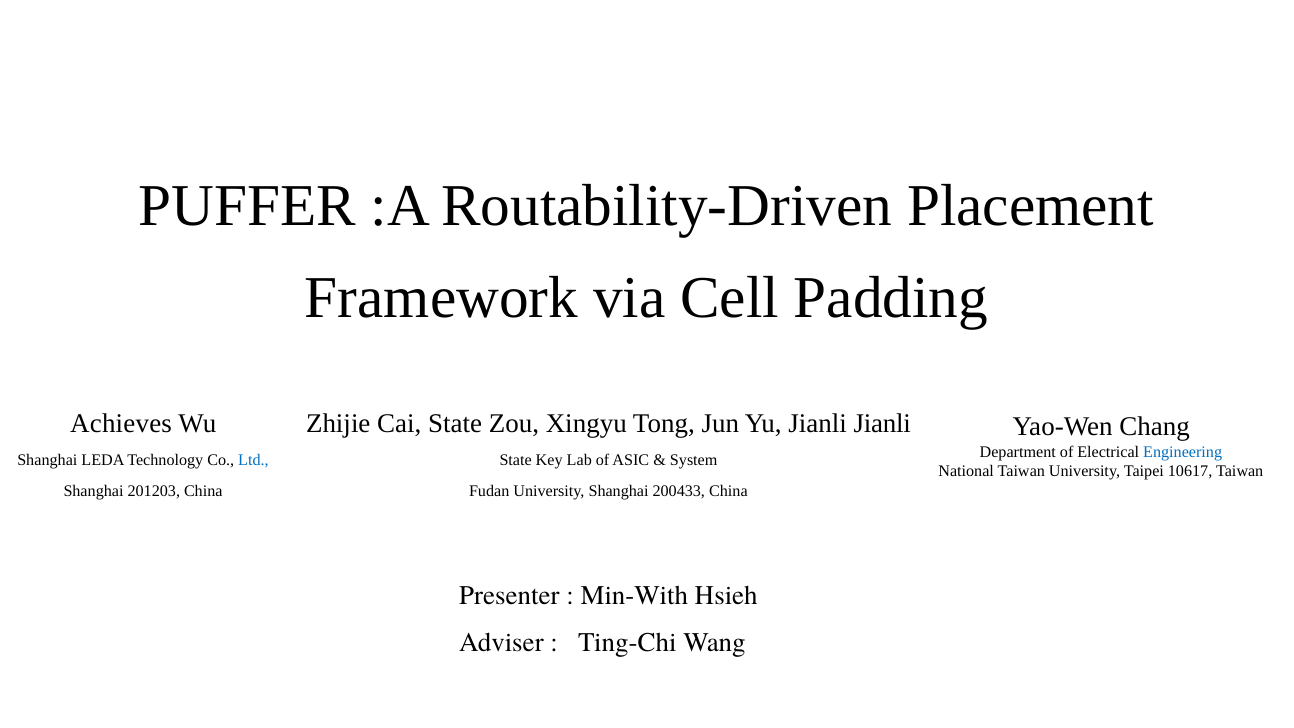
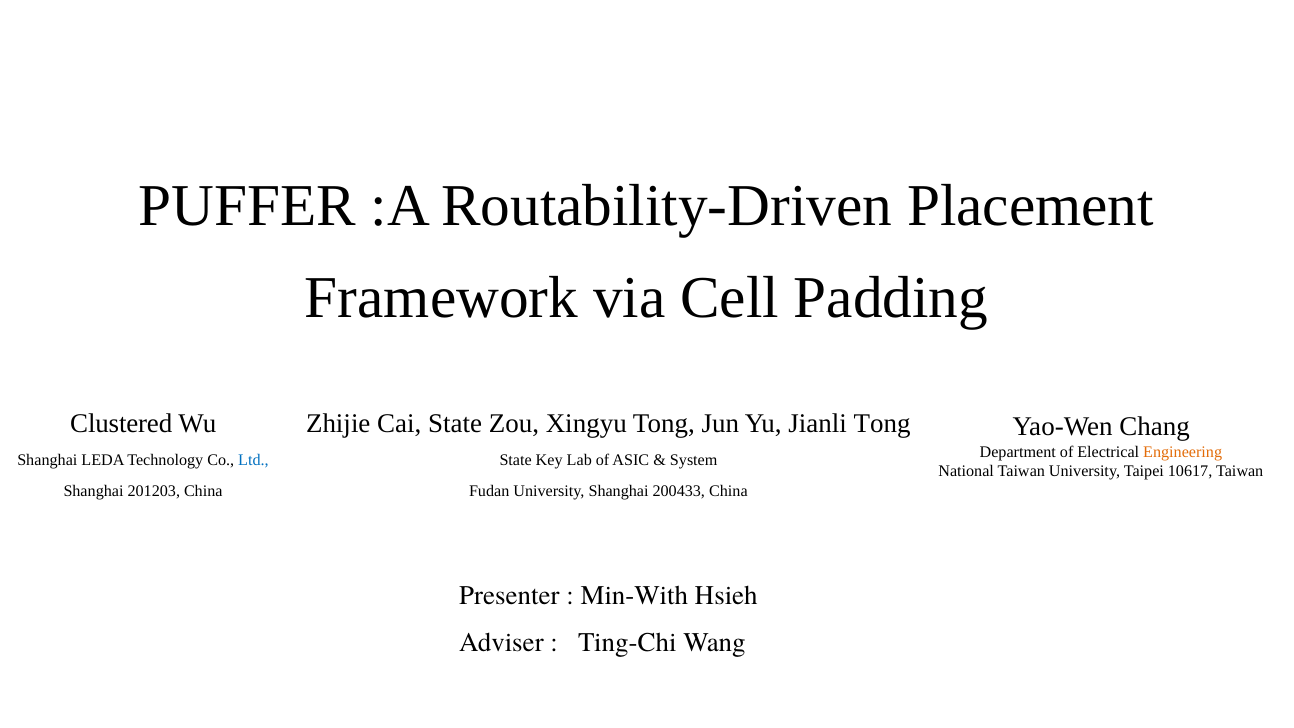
Achieves: Achieves -> Clustered
Jianli Jianli: Jianli -> Tong
Engineering colour: blue -> orange
